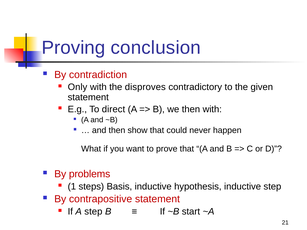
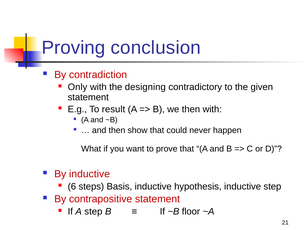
disproves: disproves -> designing
direct: direct -> result
By problems: problems -> inductive
1: 1 -> 6
start: start -> floor
